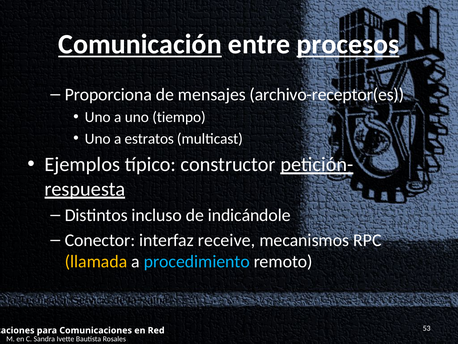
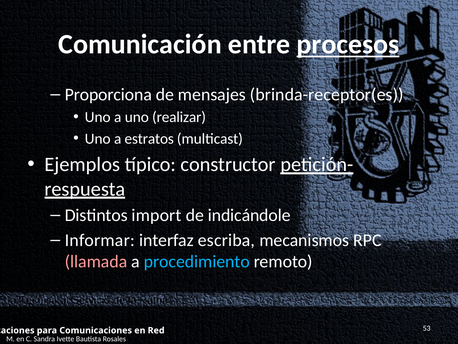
Comunicación underline: present -> none
archivo-receptor(es: archivo-receptor(es -> brinda-receptor(es
tiempo: tiempo -> realizar
incluso: incluso -> import
Conector: Conector -> Informar
receive: receive -> escriba
llamada colour: yellow -> pink
